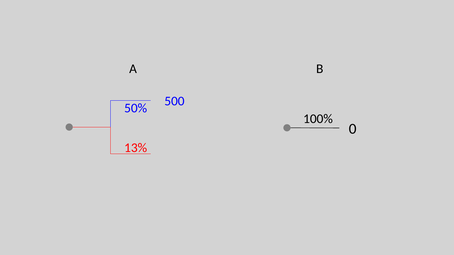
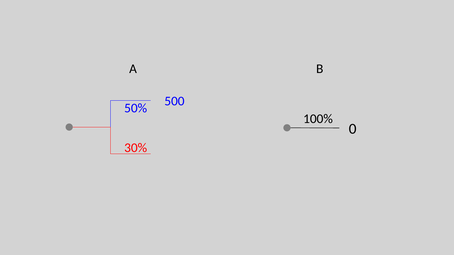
13%: 13% -> 30%
